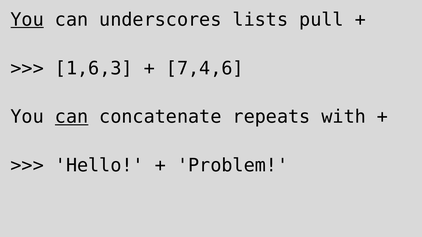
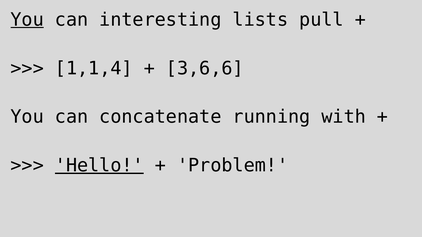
underscores: underscores -> interesting
1,6,3: 1,6,3 -> 1,1,4
7,4,6: 7,4,6 -> 3,6,6
can at (72, 117) underline: present -> none
repeats: repeats -> running
Hello underline: none -> present
